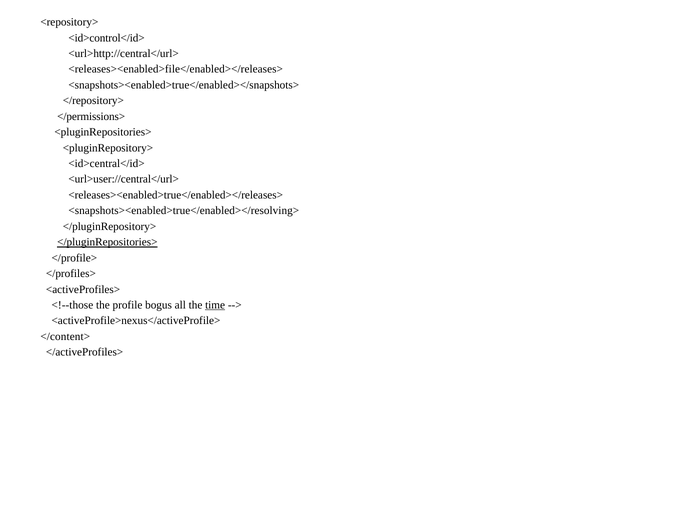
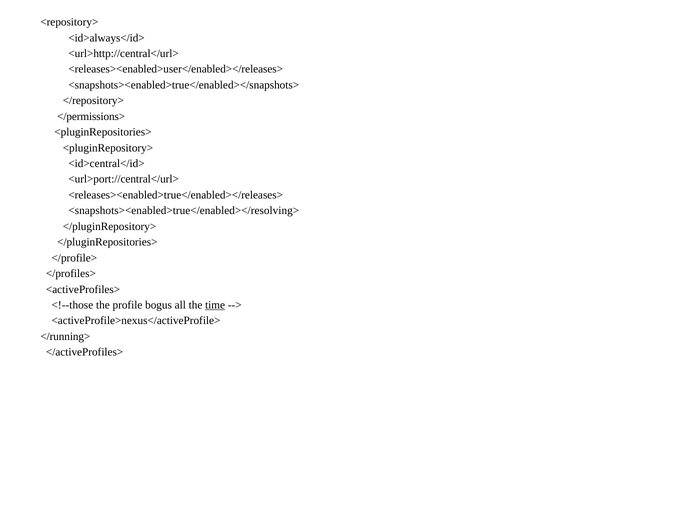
<id>control</id>: <id>control</id> -> <id>always</id>
<releases><enabled>file</enabled></releases>: <releases><enabled>file</enabled></releases> -> <releases><enabled>user</enabled></releases>
<url>user://central</url>: <url>user://central</url> -> <url>port://central</url>
</pluginRepositories> underline: present -> none
</content>: </content> -> </running>
